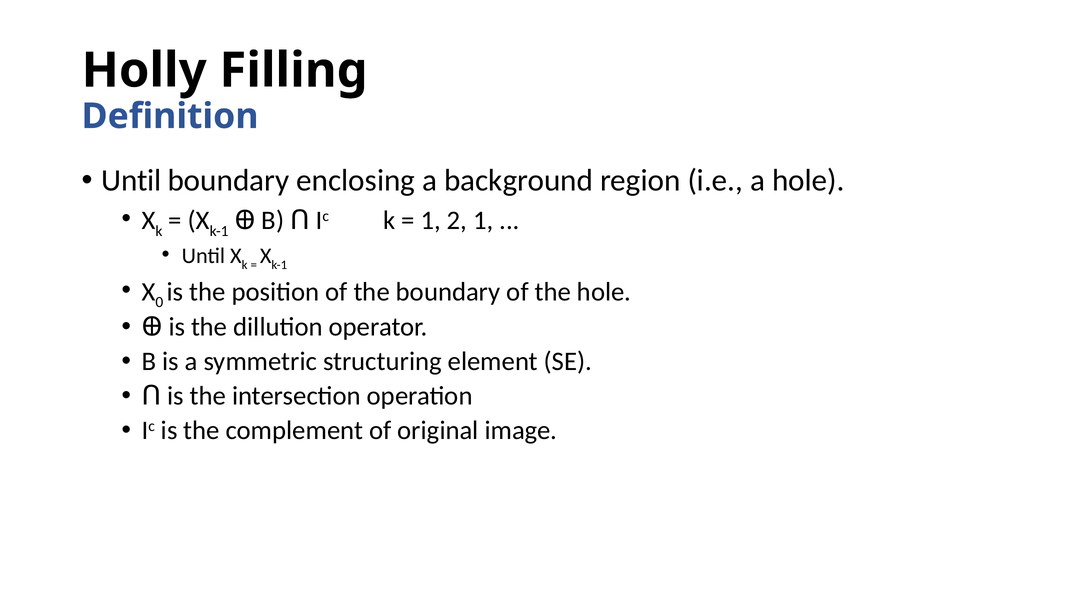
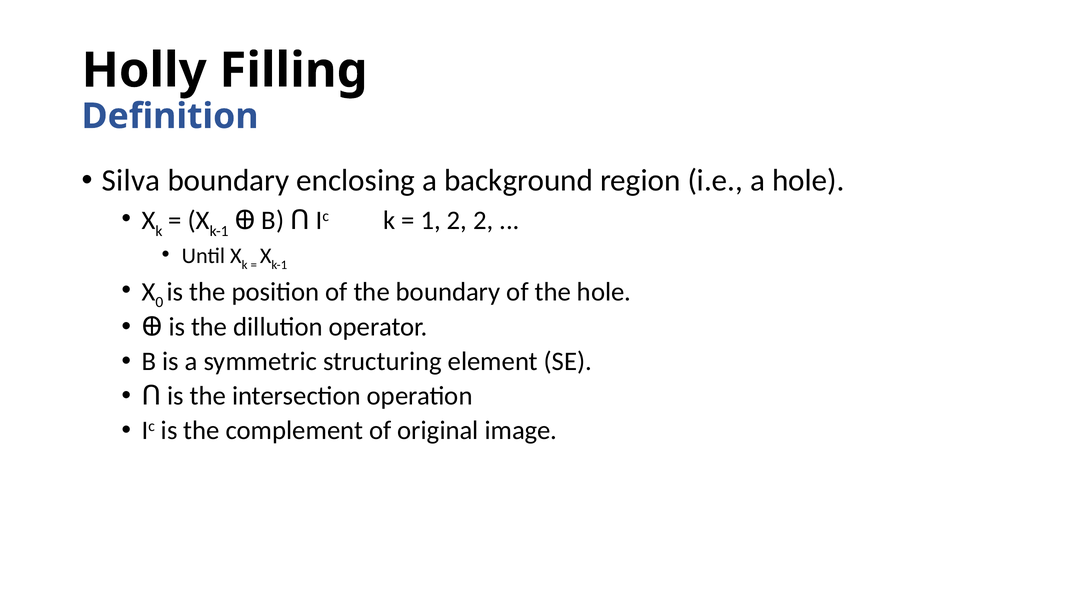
Until at (131, 181): Until -> Silva
2 1: 1 -> 2
